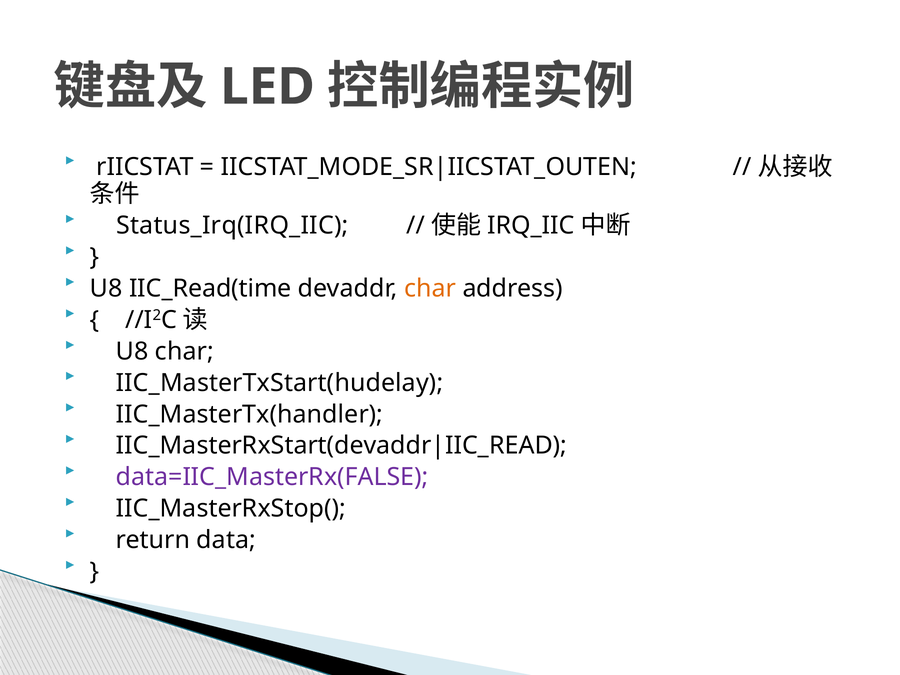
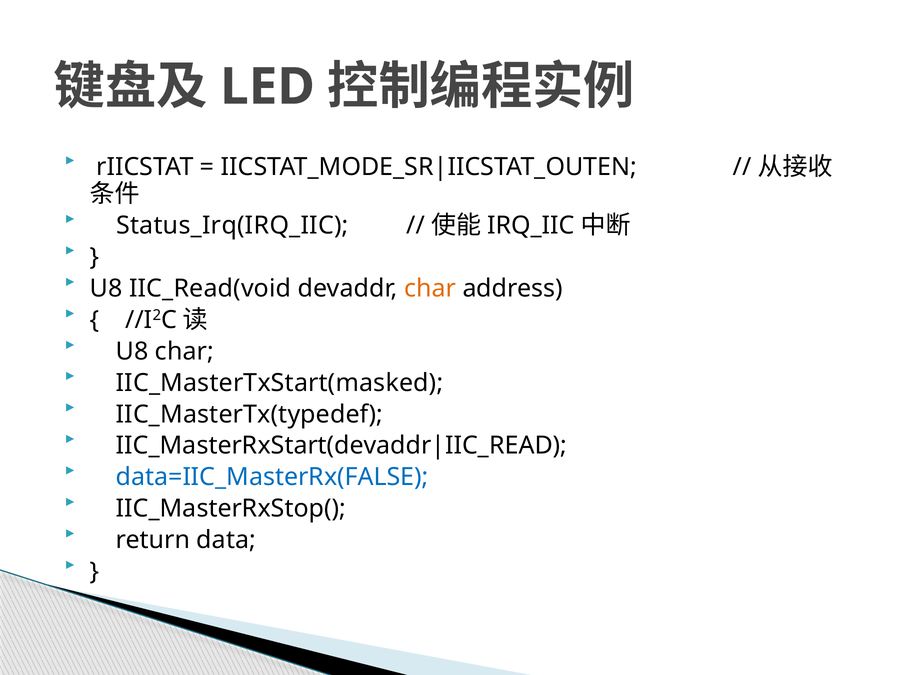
IIC_Read(time: IIC_Read(time -> IIC_Read(void
IIC_MasterTxStart(hudelay: IIC_MasterTxStart(hudelay -> IIC_MasterTxStart(masked
IIC_MasterTx(handler: IIC_MasterTx(handler -> IIC_MasterTx(typedef
data=IIC_MasterRx(FALSE colour: purple -> blue
